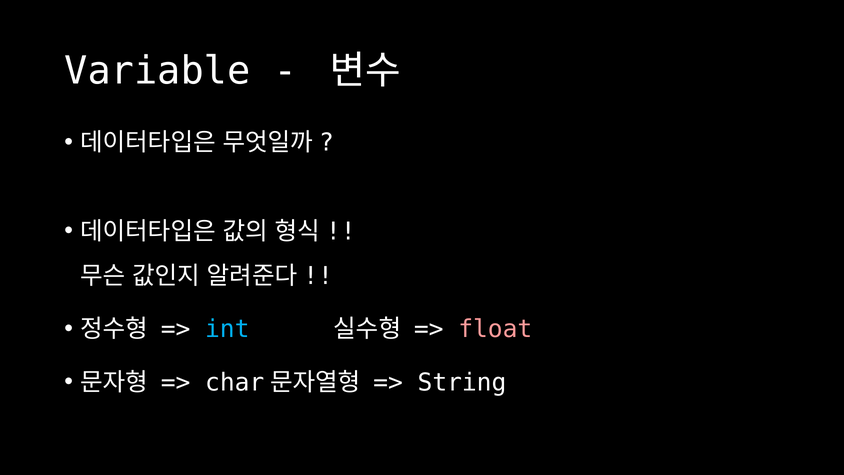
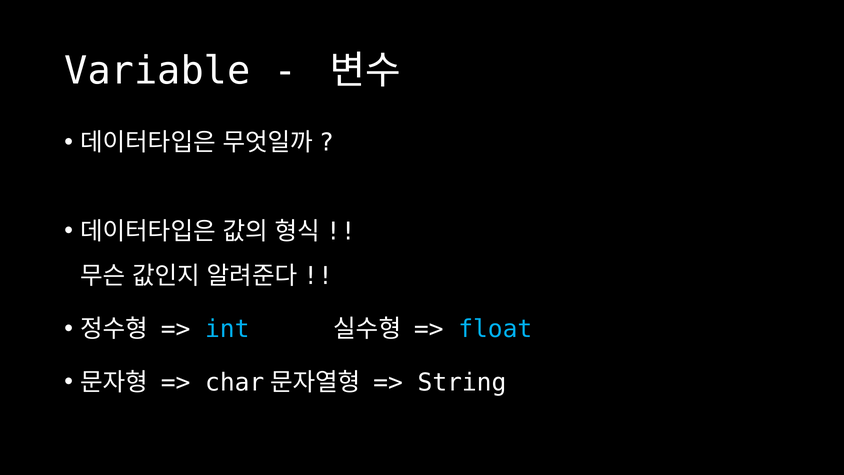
float colour: pink -> light blue
